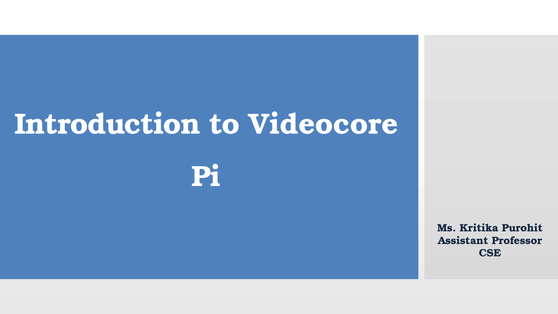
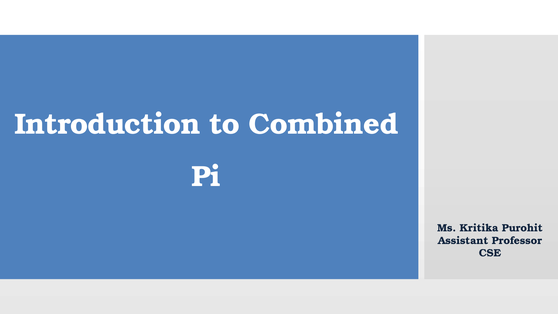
Videocore: Videocore -> Combined
